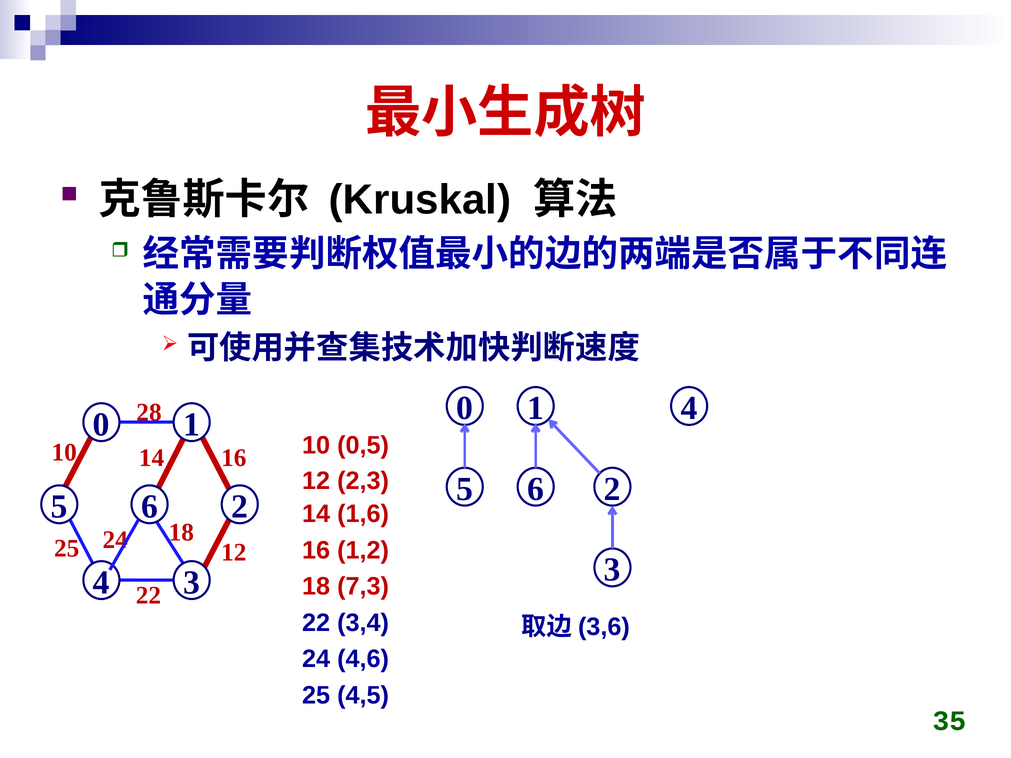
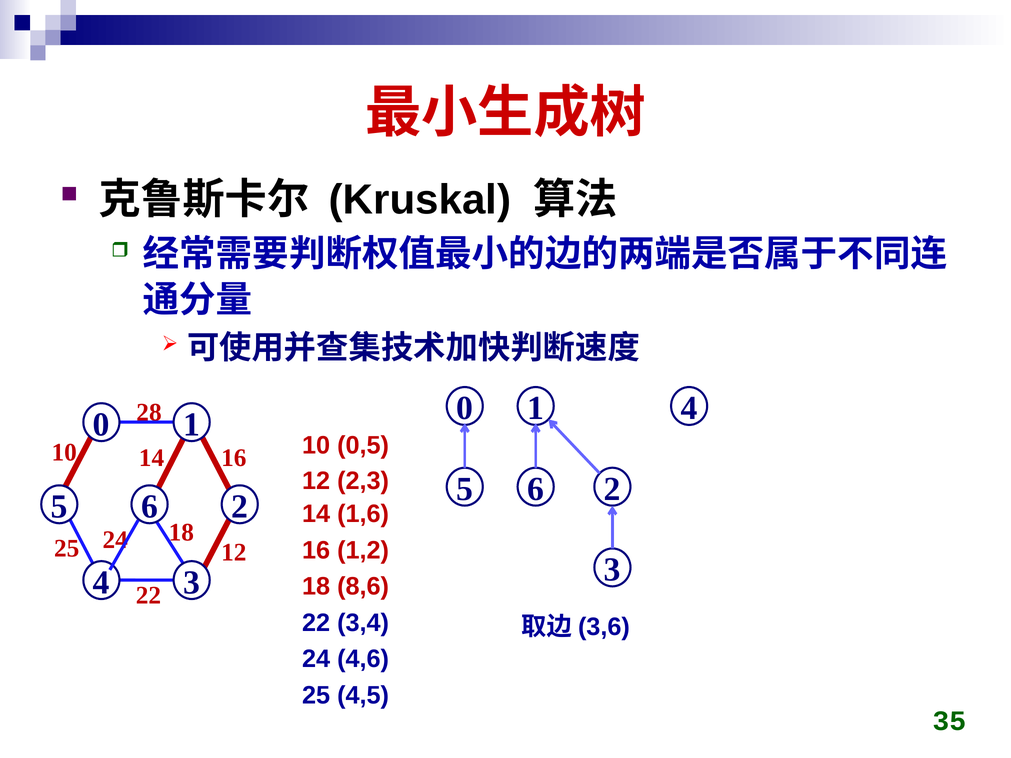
7,3: 7,3 -> 8,6
